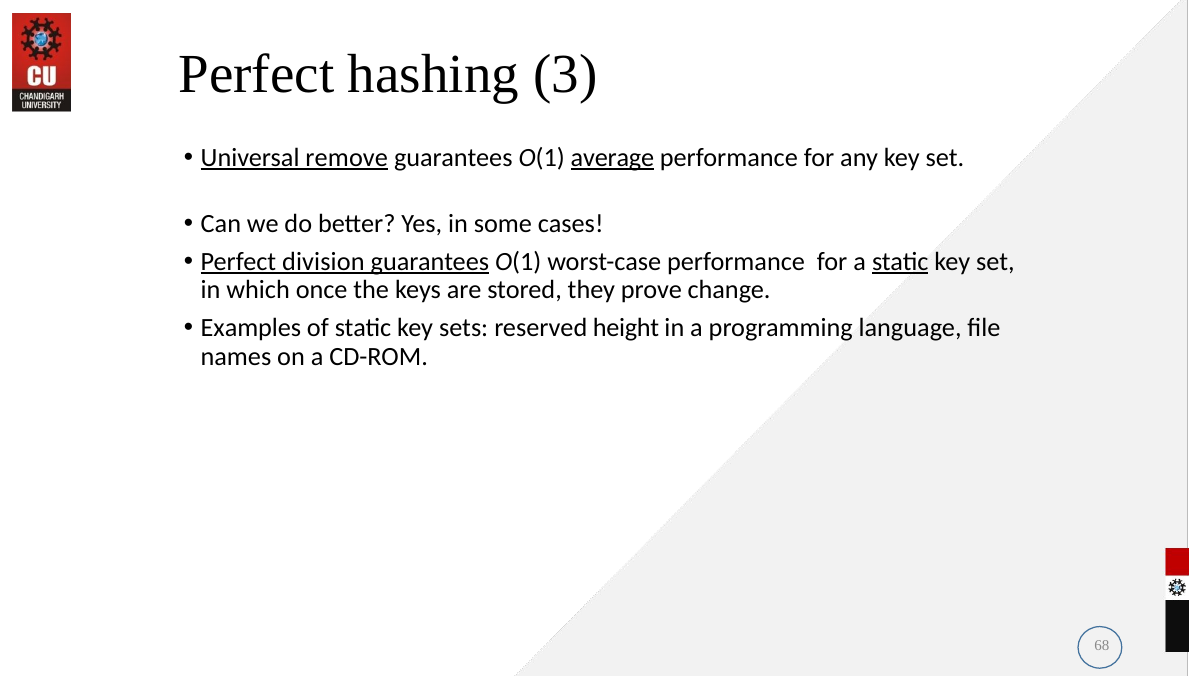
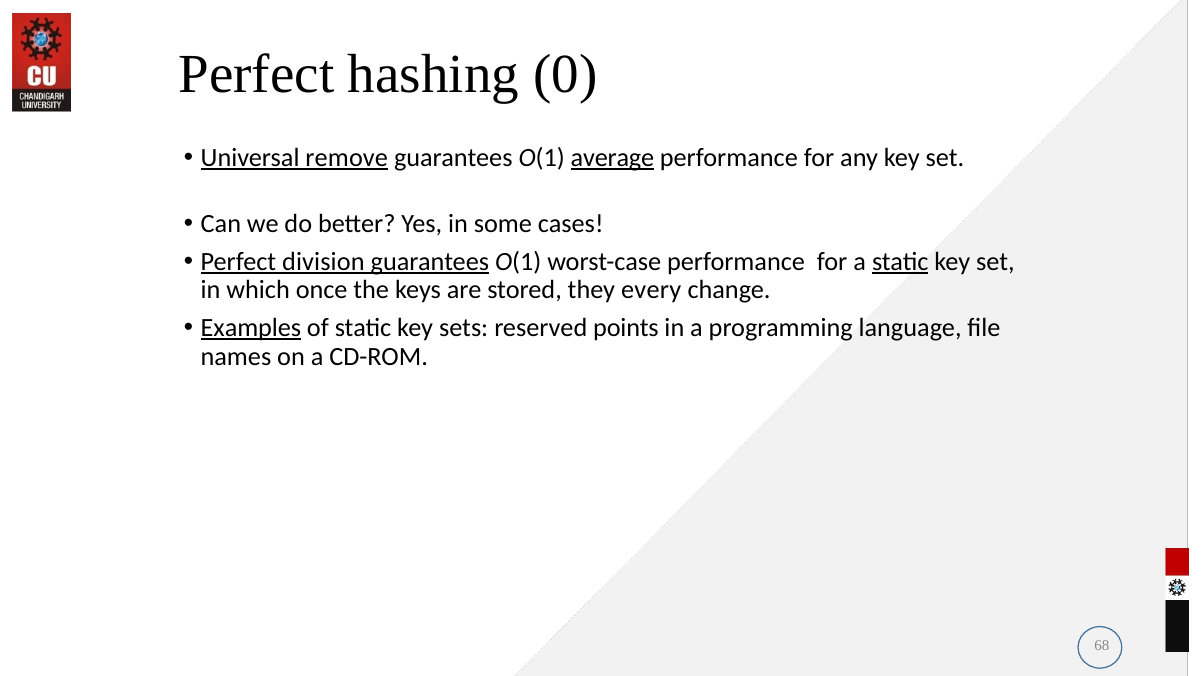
3: 3 -> 0
prove: prove -> every
Examples underline: none -> present
height: height -> points
